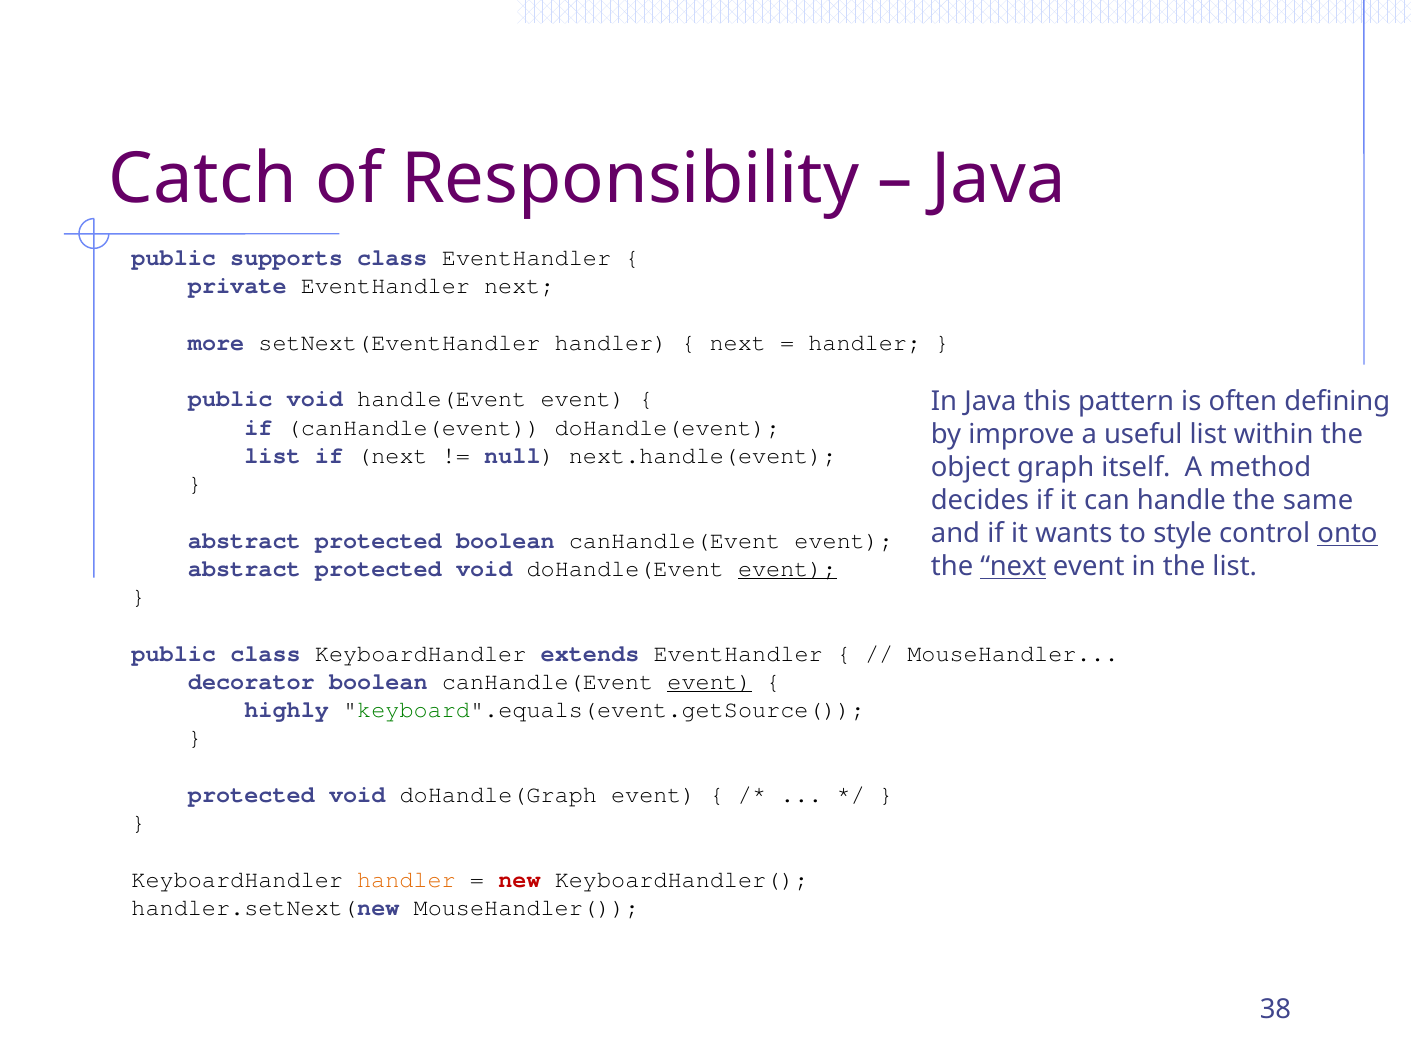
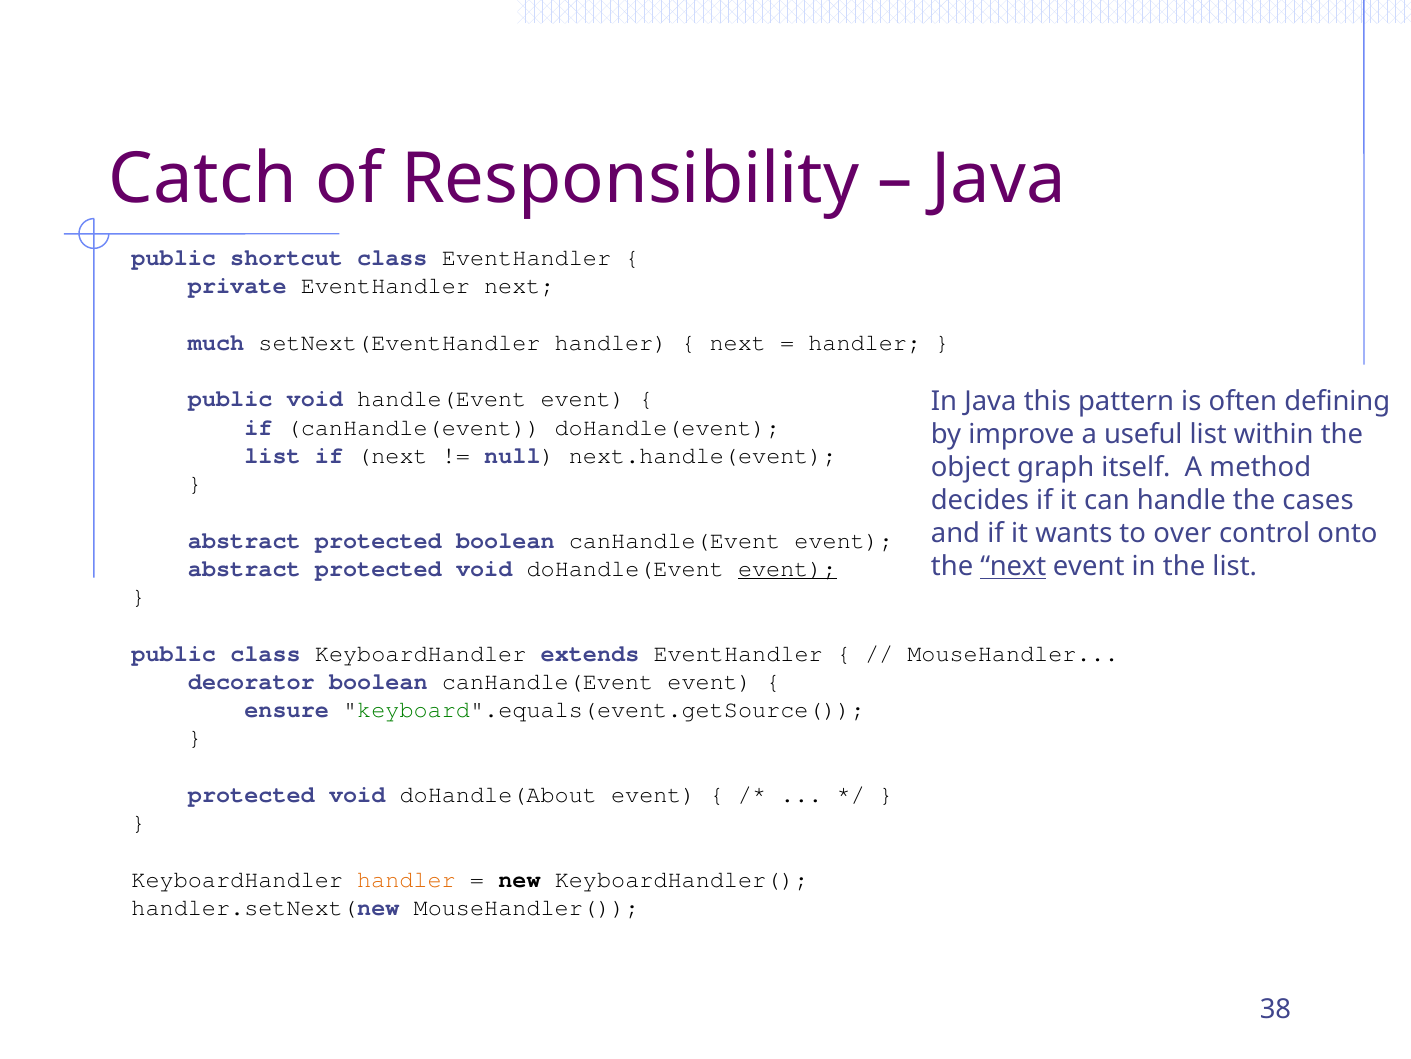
supports: supports -> shortcut
more: more -> much
same: same -> cases
style: style -> over
onto underline: present -> none
event at (710, 681) underline: present -> none
highly: highly -> ensure
doHandle(Graph: doHandle(Graph -> doHandle(About
new colour: red -> black
